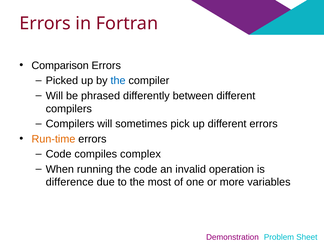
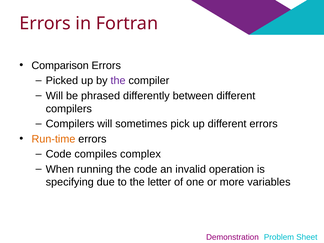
the at (118, 81) colour: blue -> purple
difference: difference -> specifying
most: most -> letter
